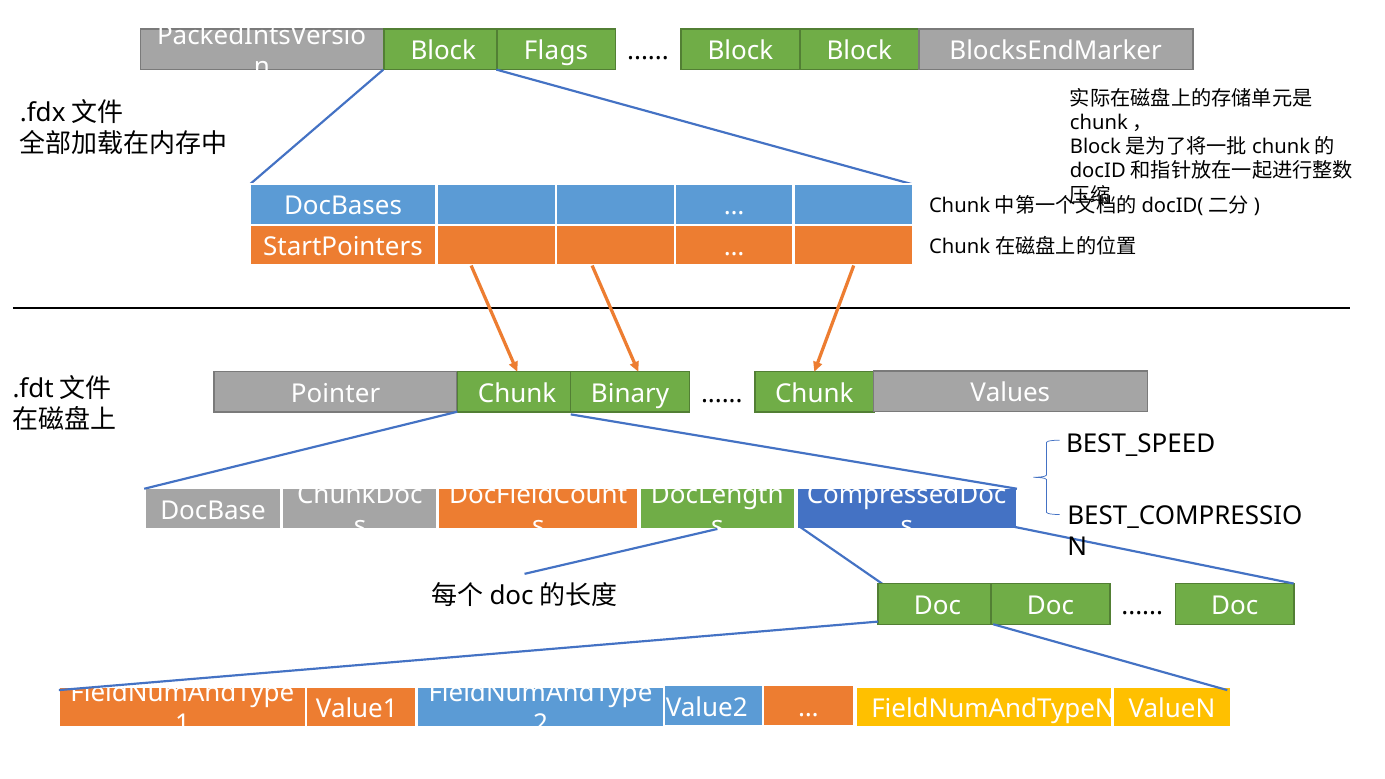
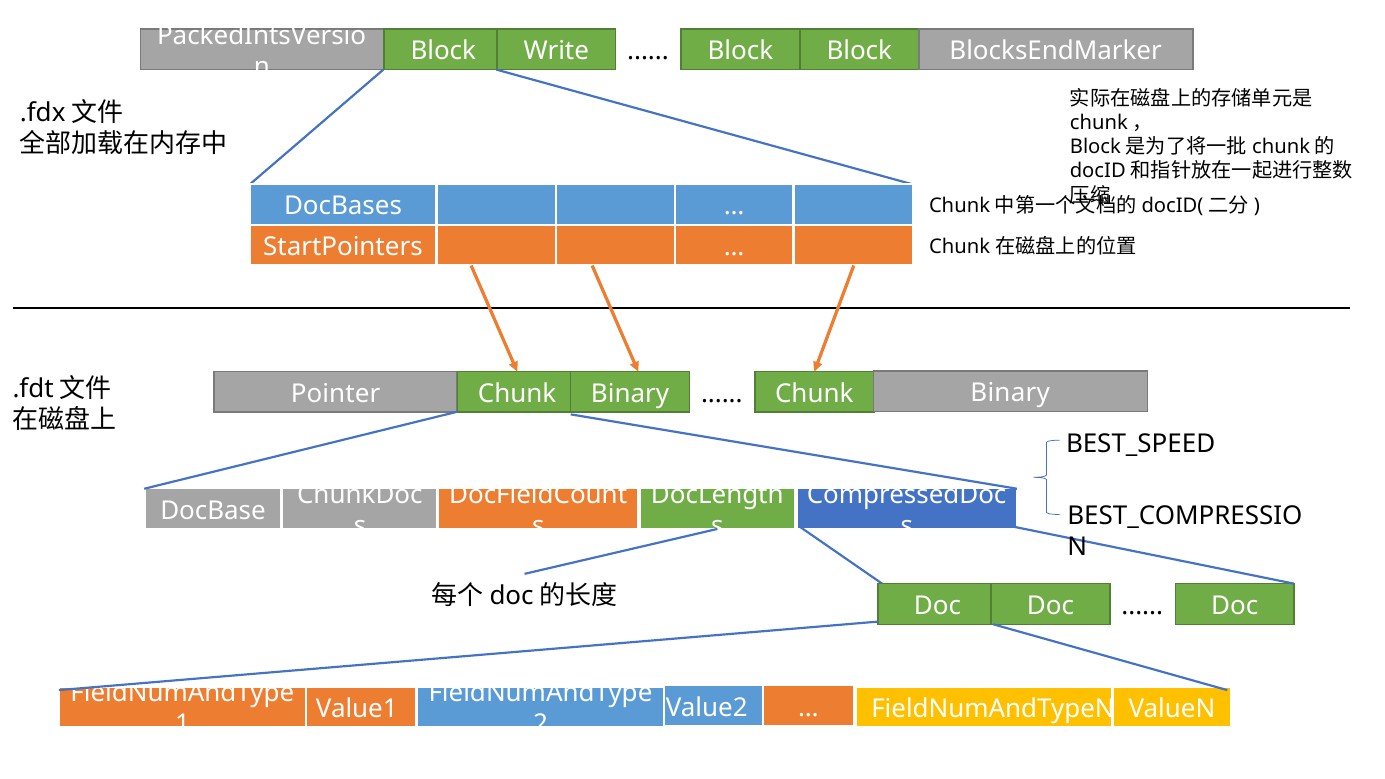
Flags: Flags -> Write
Values at (1010, 393): Values -> Binary
